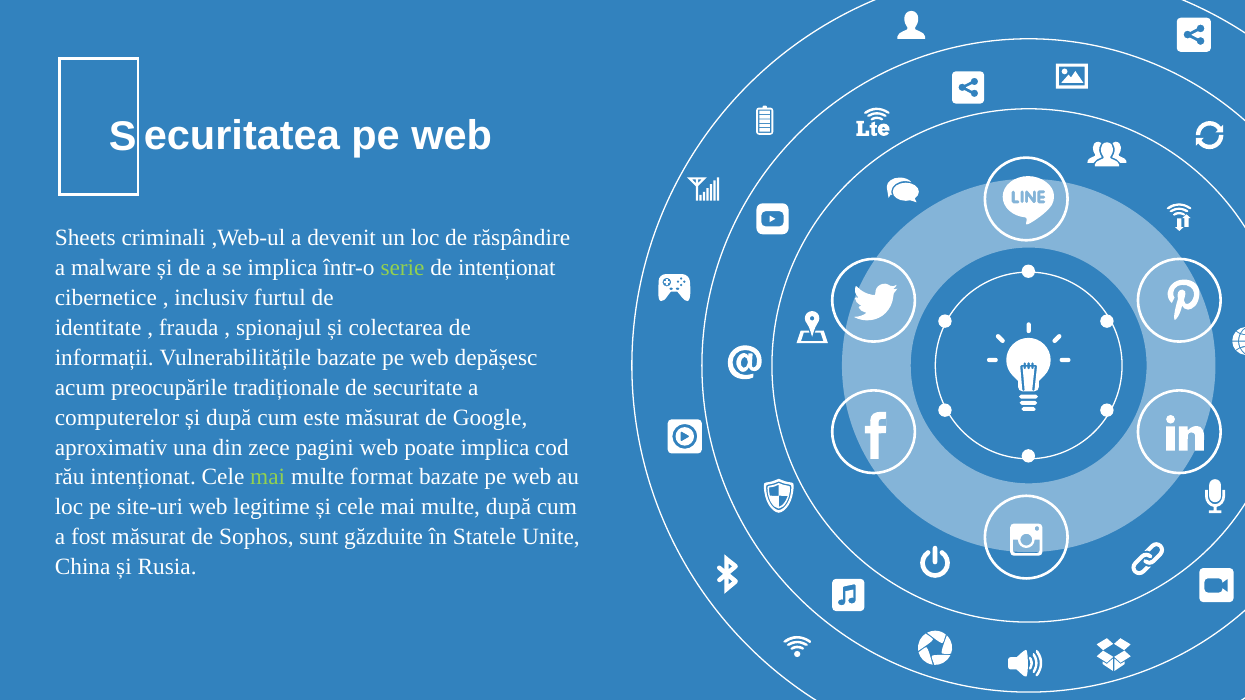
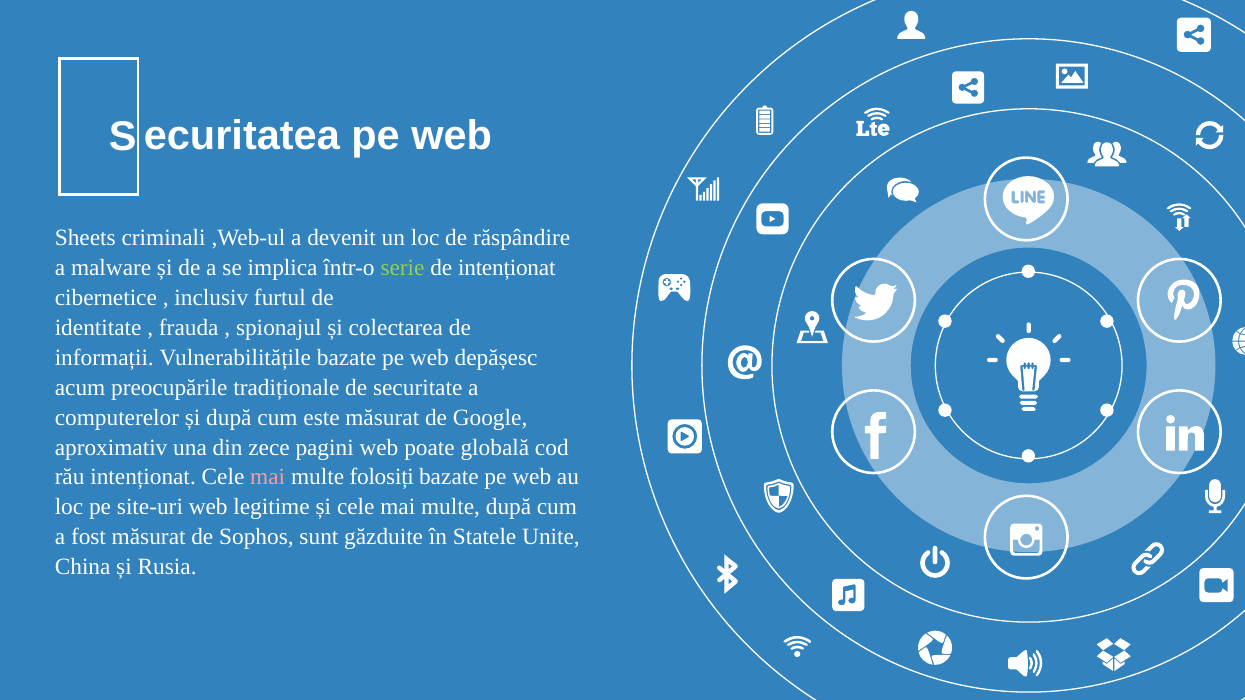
poate implica: implica -> globală
mai at (268, 477) colour: light green -> pink
format: format -> folosiți
